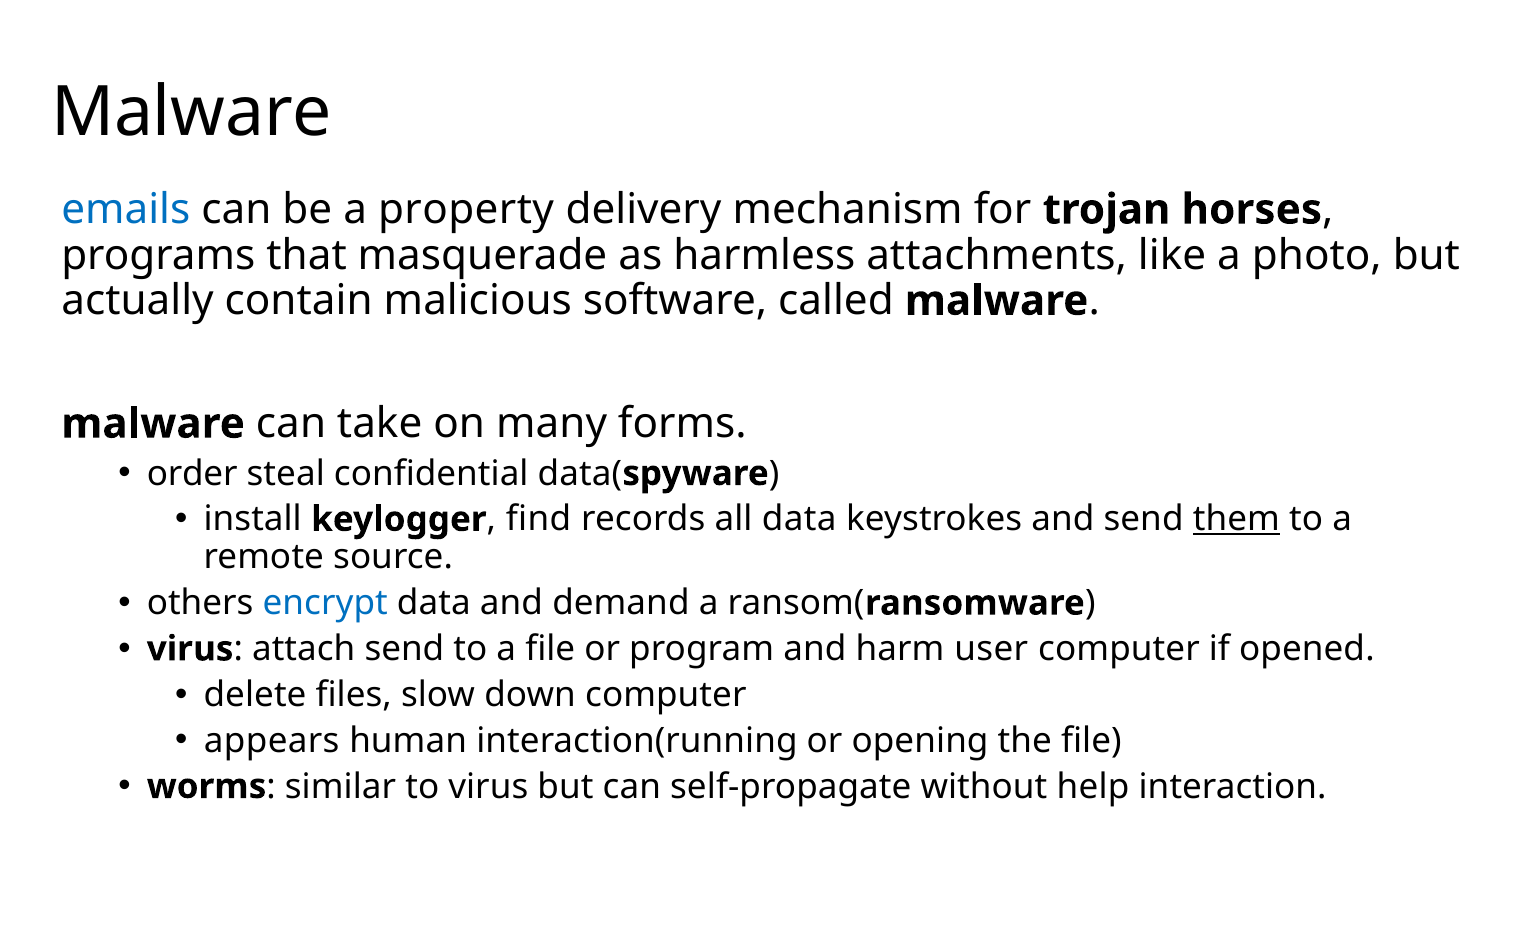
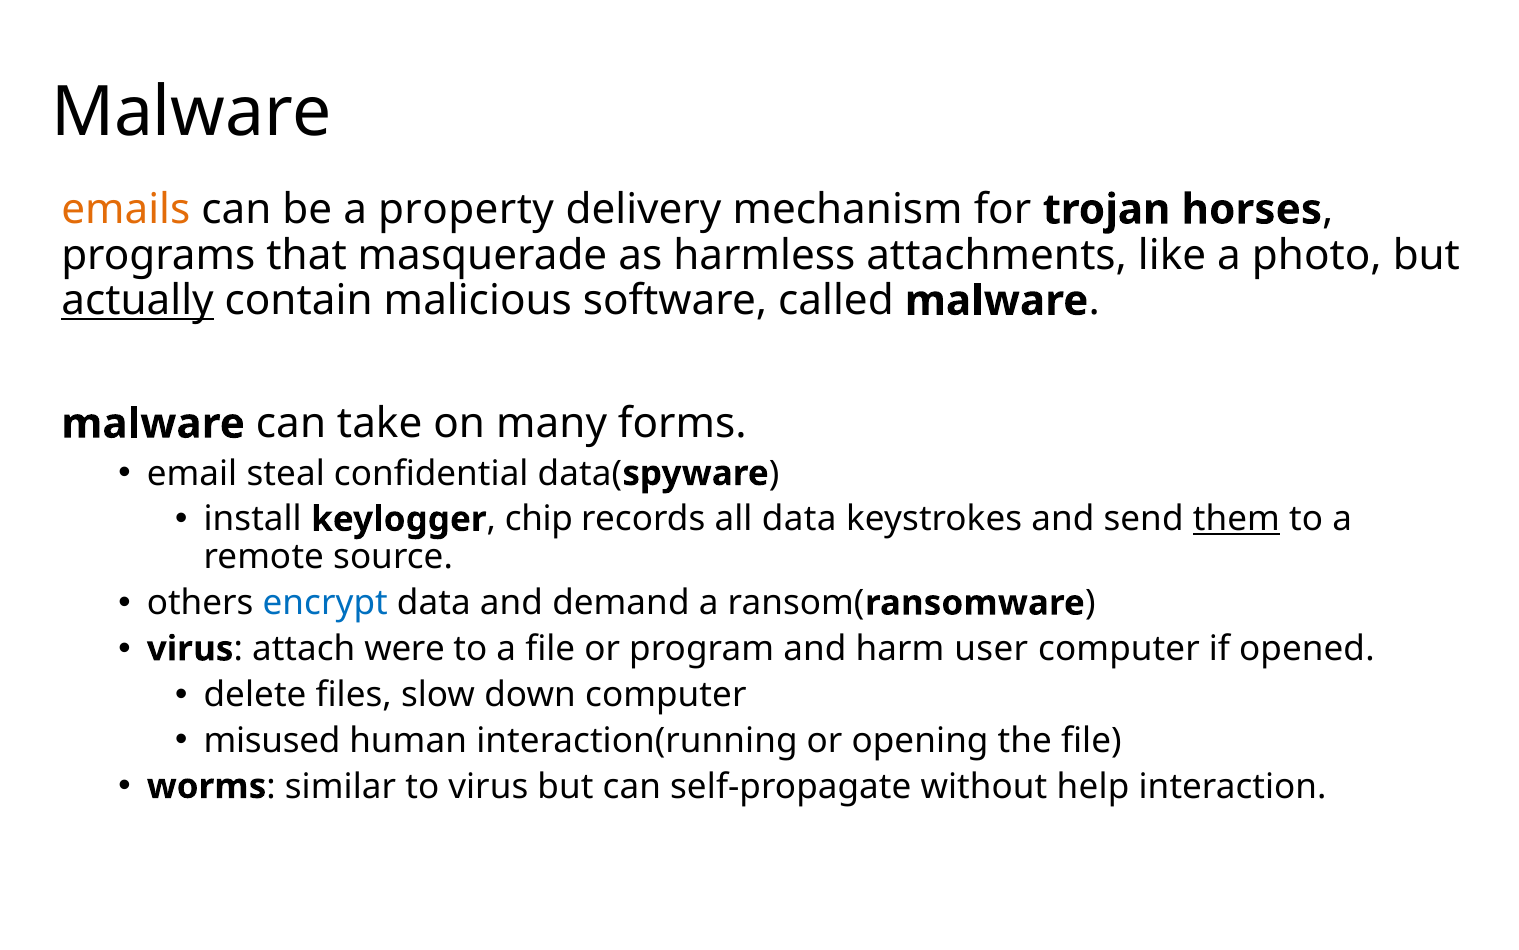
emails colour: blue -> orange
actually underline: none -> present
order: order -> email
find: find -> chip
attach send: send -> were
appears: appears -> misused
